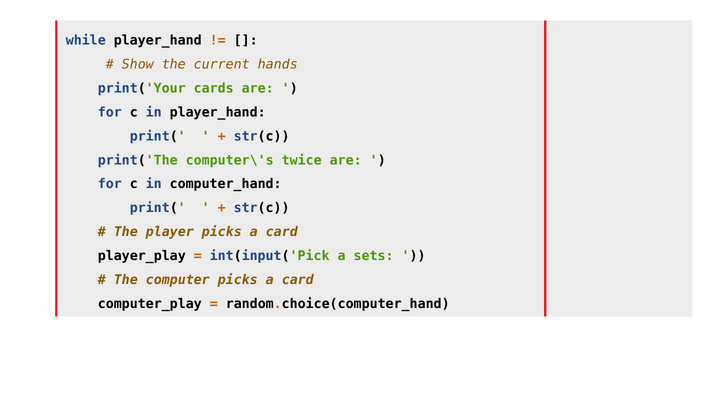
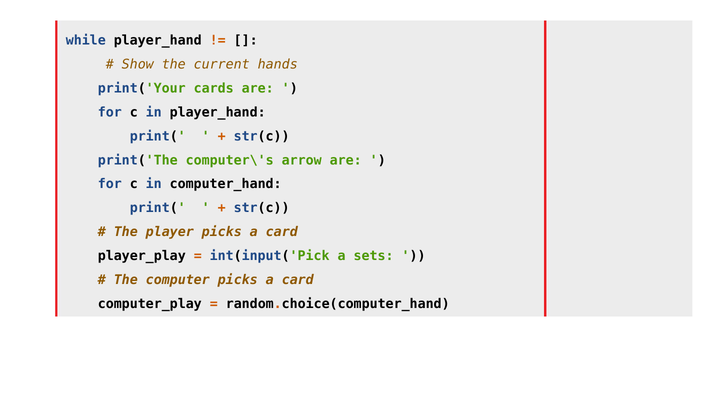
twice: twice -> arrow
